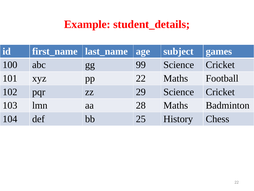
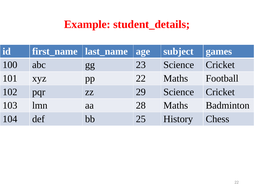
99: 99 -> 23
